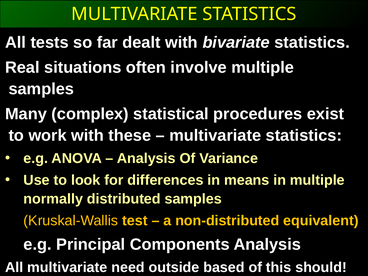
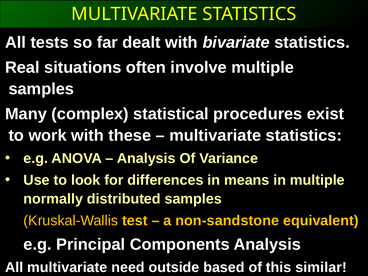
non-distributed: non-distributed -> non-sandstone
should: should -> similar
